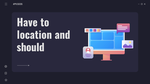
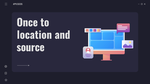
Have: Have -> Once
should: should -> source
